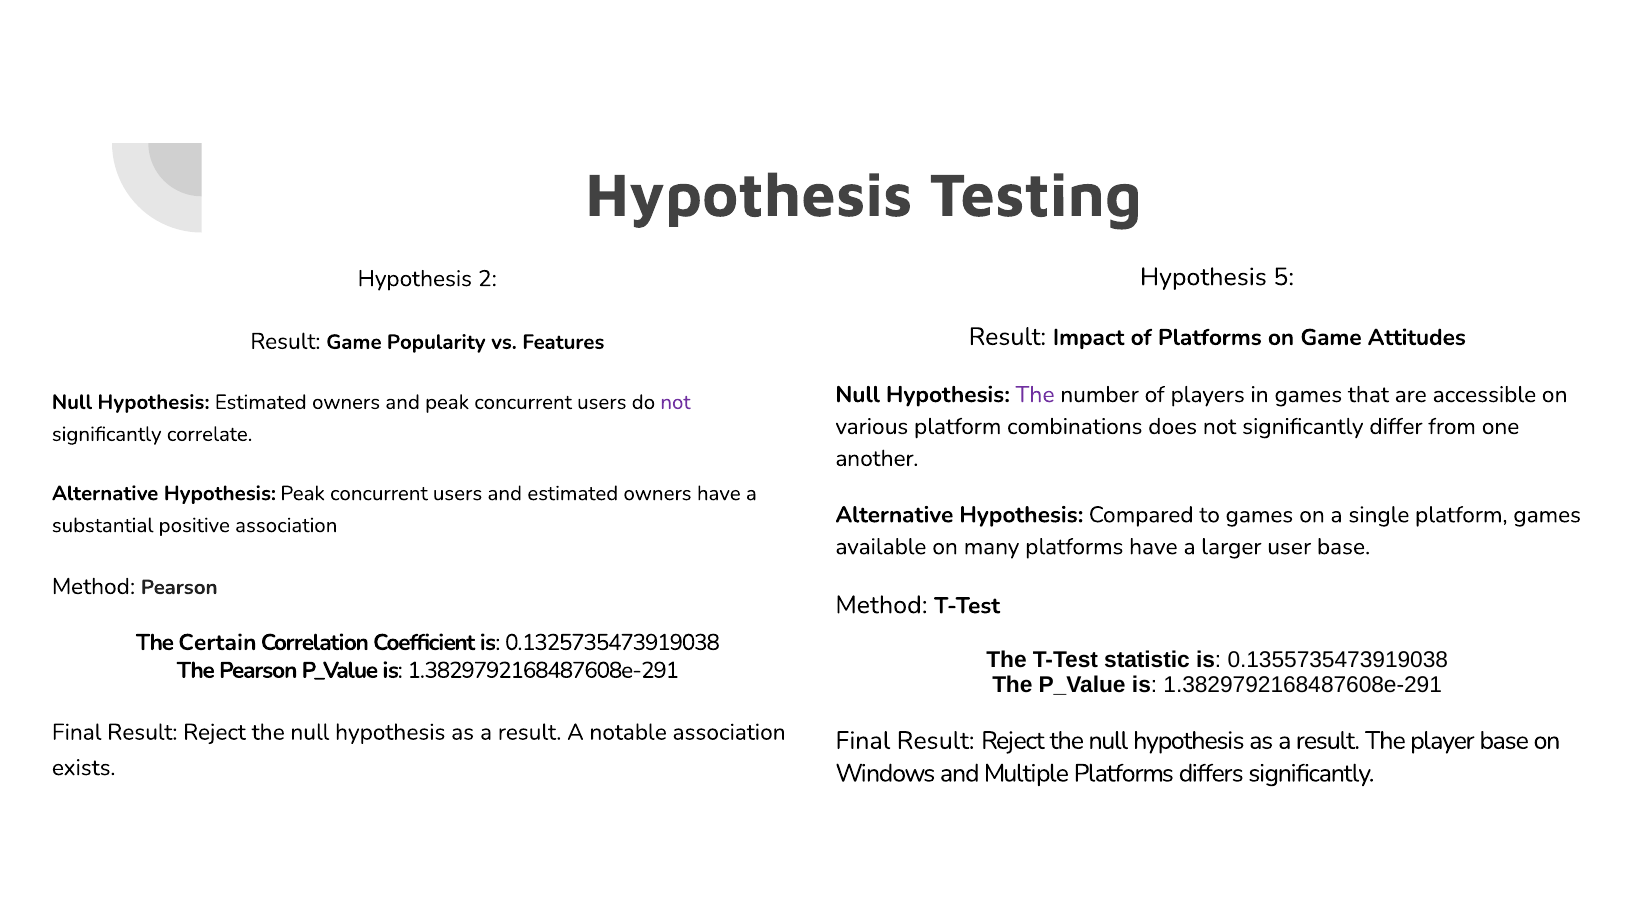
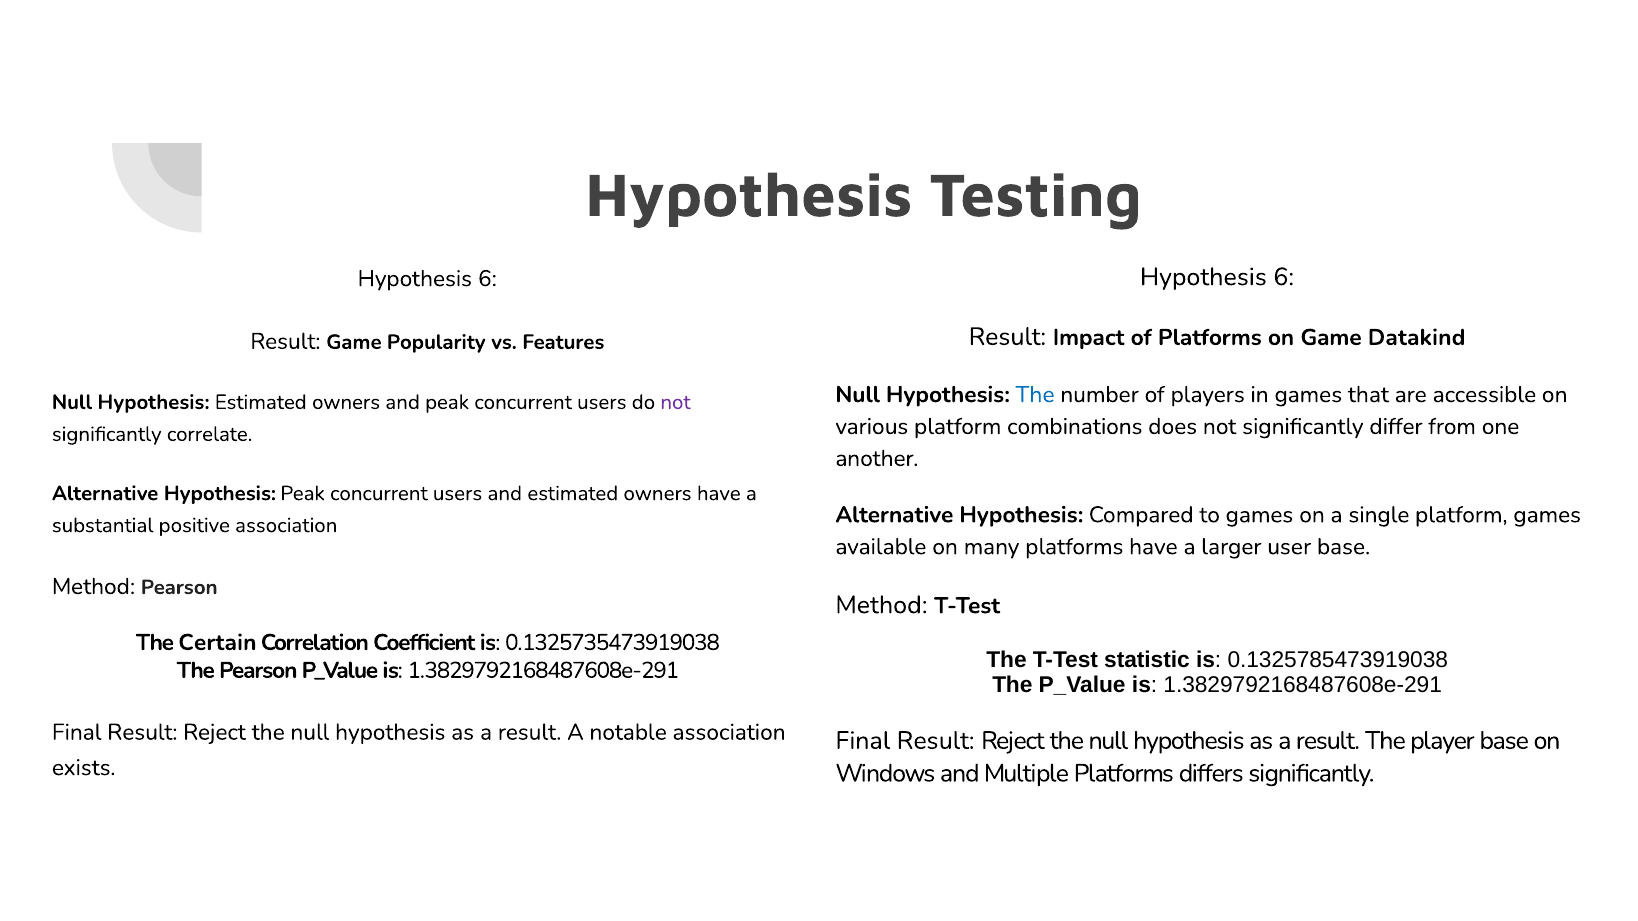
5 at (1284, 277): 5 -> 6
2 at (487, 279): 2 -> 6
Attitudes: Attitudes -> Datakind
The at (1035, 395) colour: purple -> blue
0.1355735473919038: 0.1355735473919038 -> 0.1325785473919038
